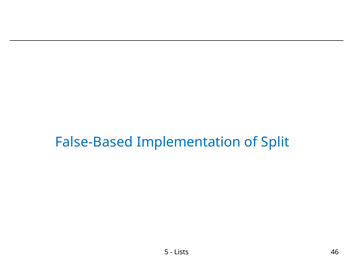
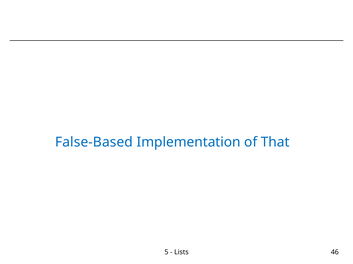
Split: Split -> That
